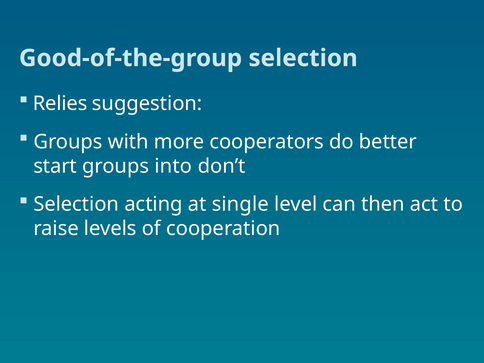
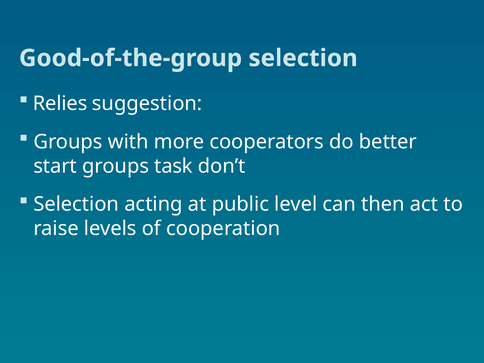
into: into -> task
single: single -> public
